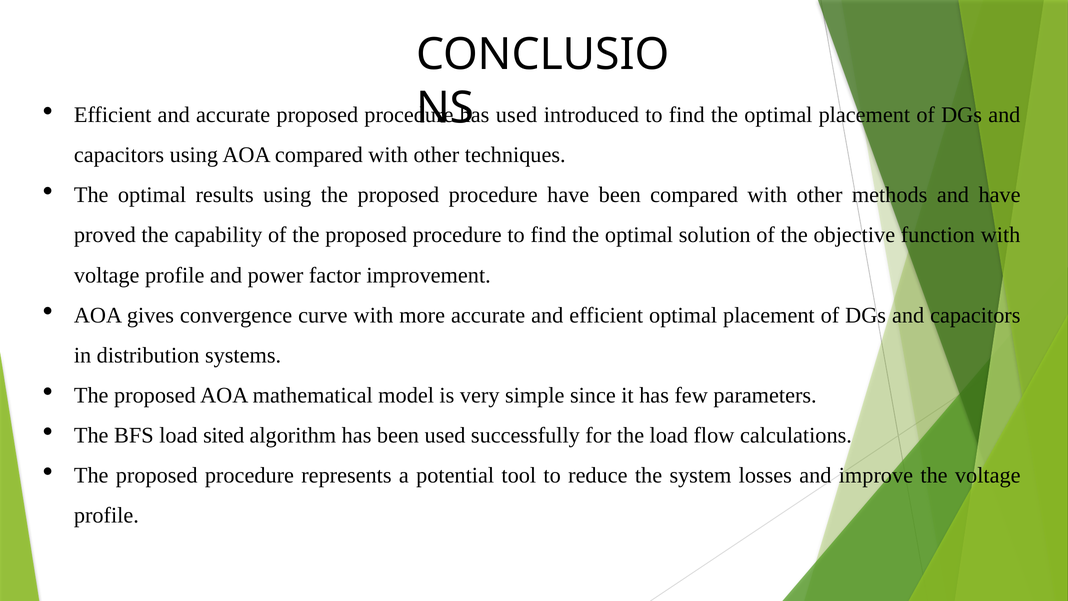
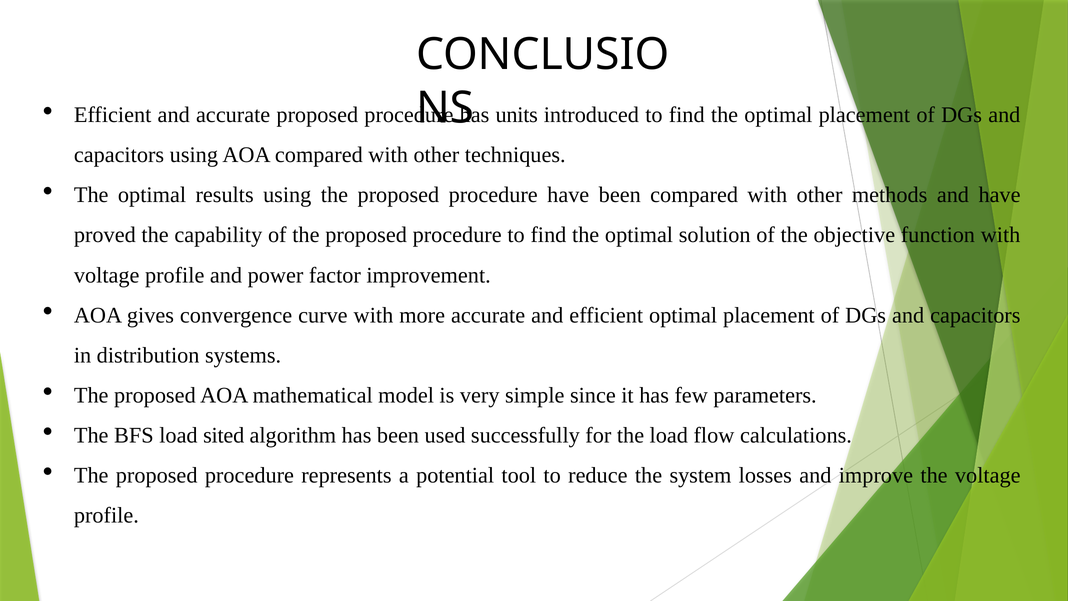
used at (516, 115): used -> units
